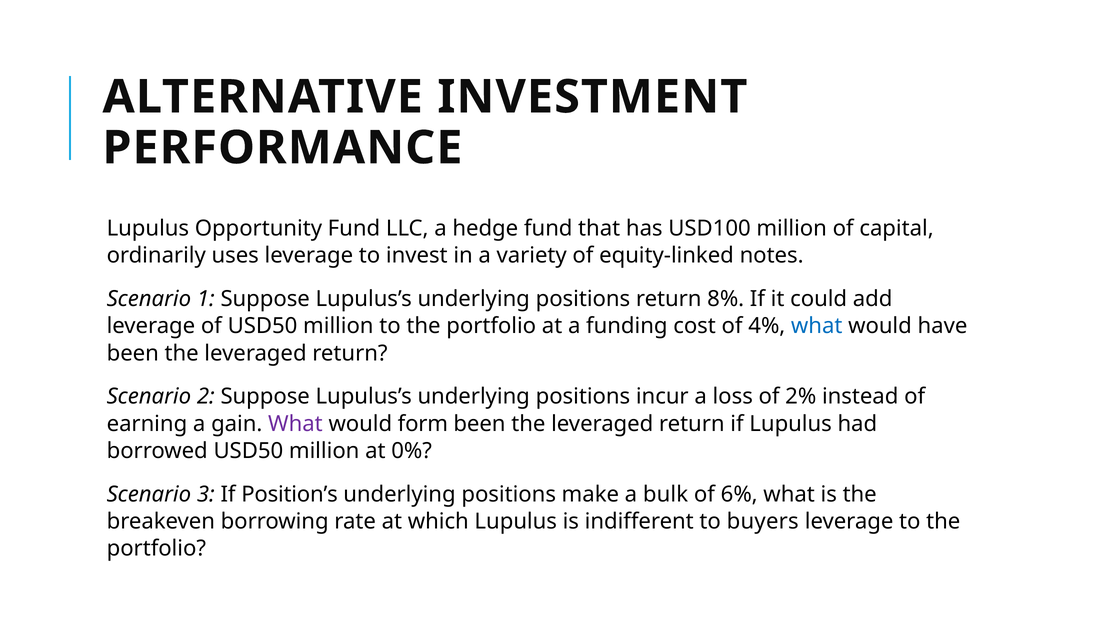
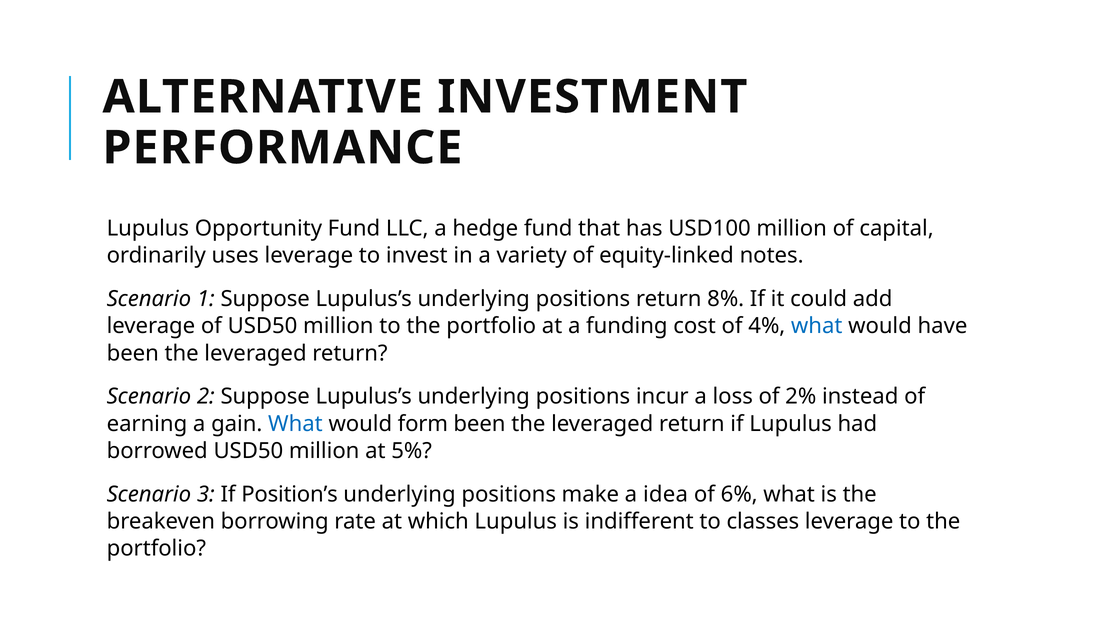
What at (295, 424) colour: purple -> blue
0%: 0% -> 5%
bulk: bulk -> idea
buyers: buyers -> classes
